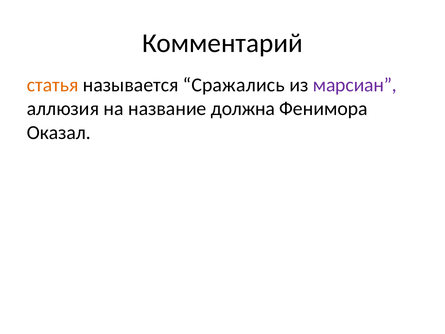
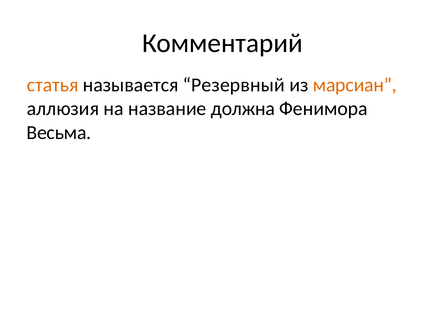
Сражались: Сражались -> Резервный
марсиан colour: purple -> orange
Оказал: Оказал -> Весьма
